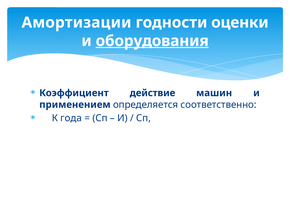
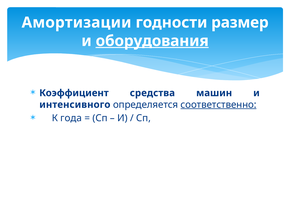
оценки: оценки -> размер
действие: действие -> средства
применением: применением -> интенсивного
соответственно underline: none -> present
